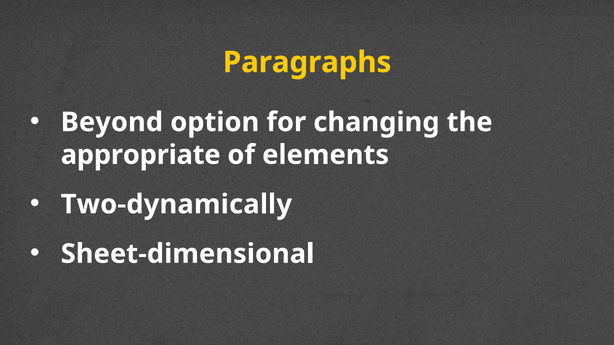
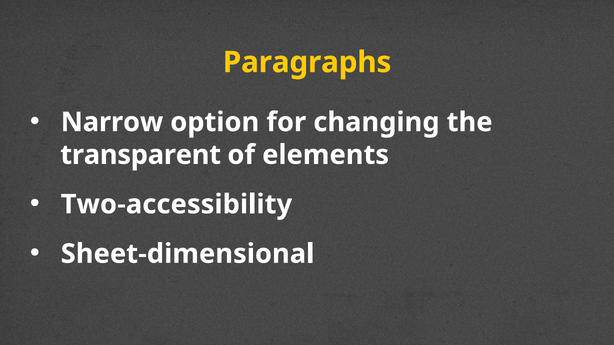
Beyond: Beyond -> Narrow
appropriate: appropriate -> transparent
Two-dynamically: Two-dynamically -> Two-accessibility
